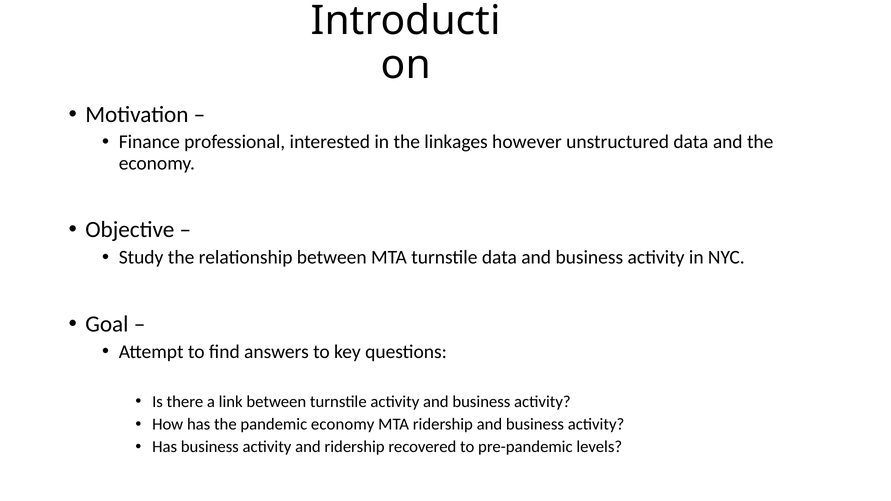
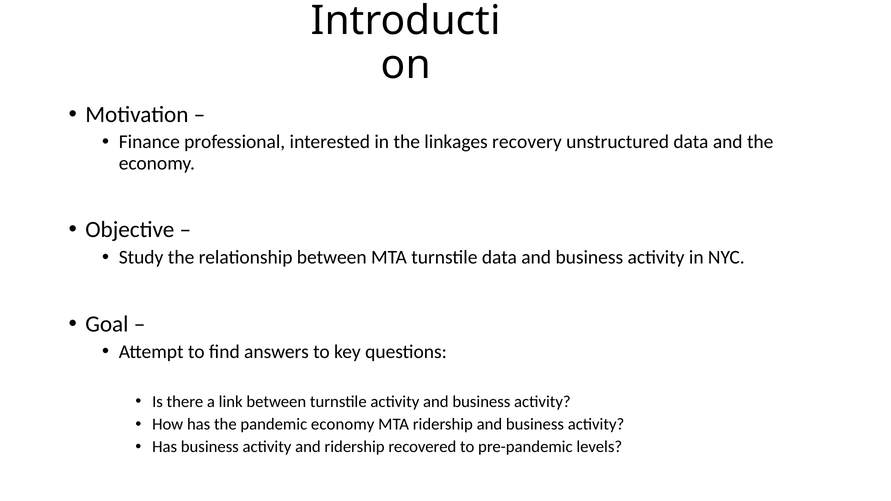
however: however -> recovery
